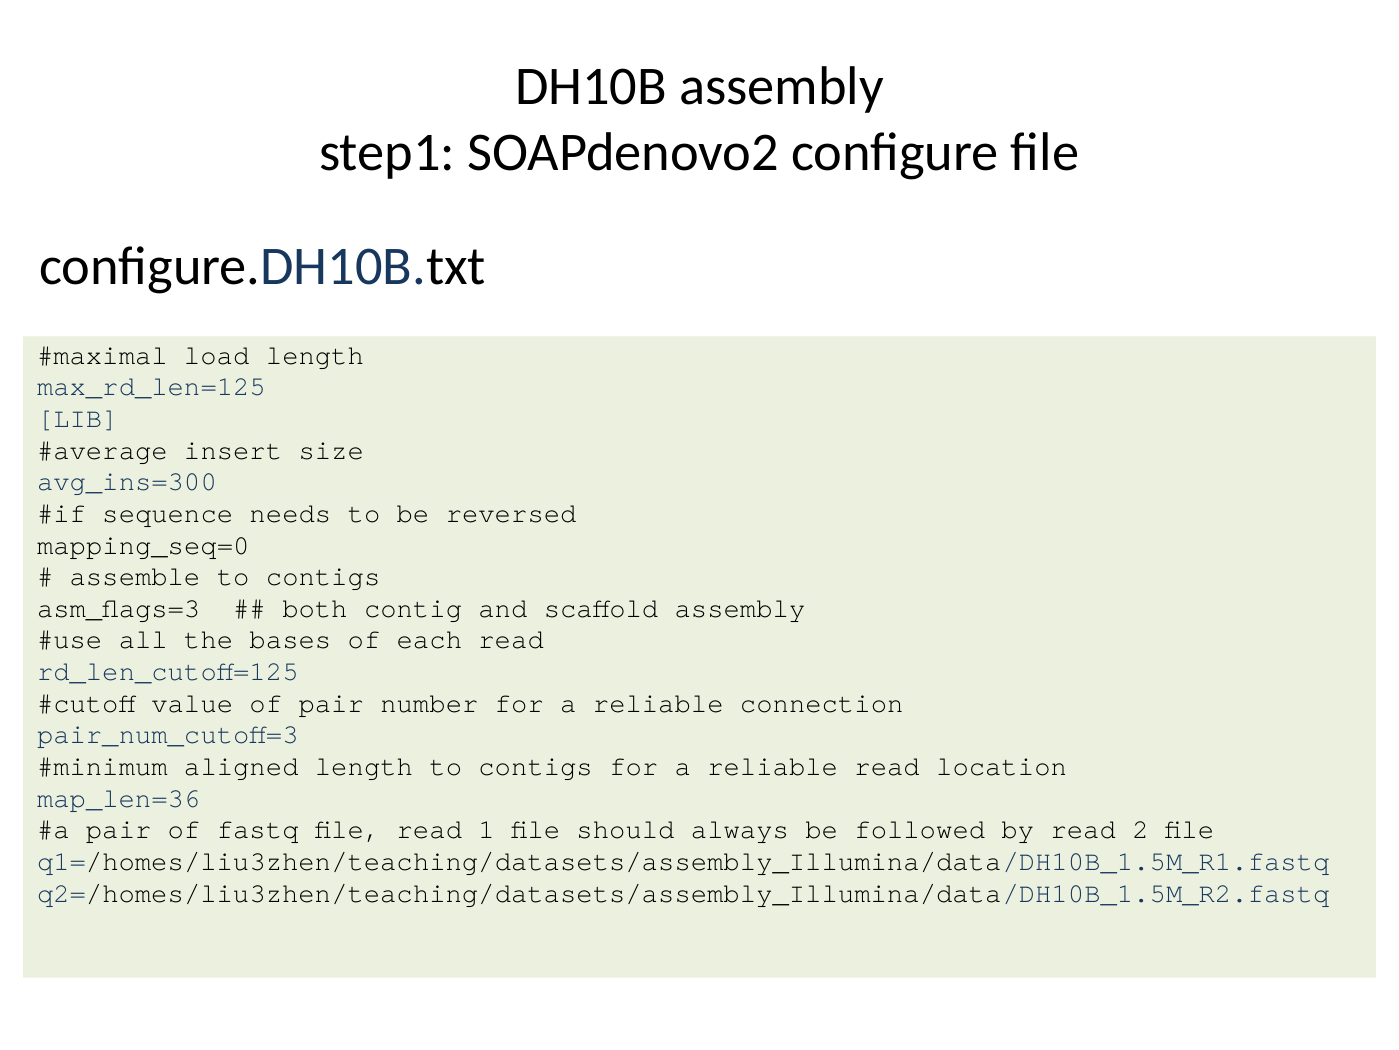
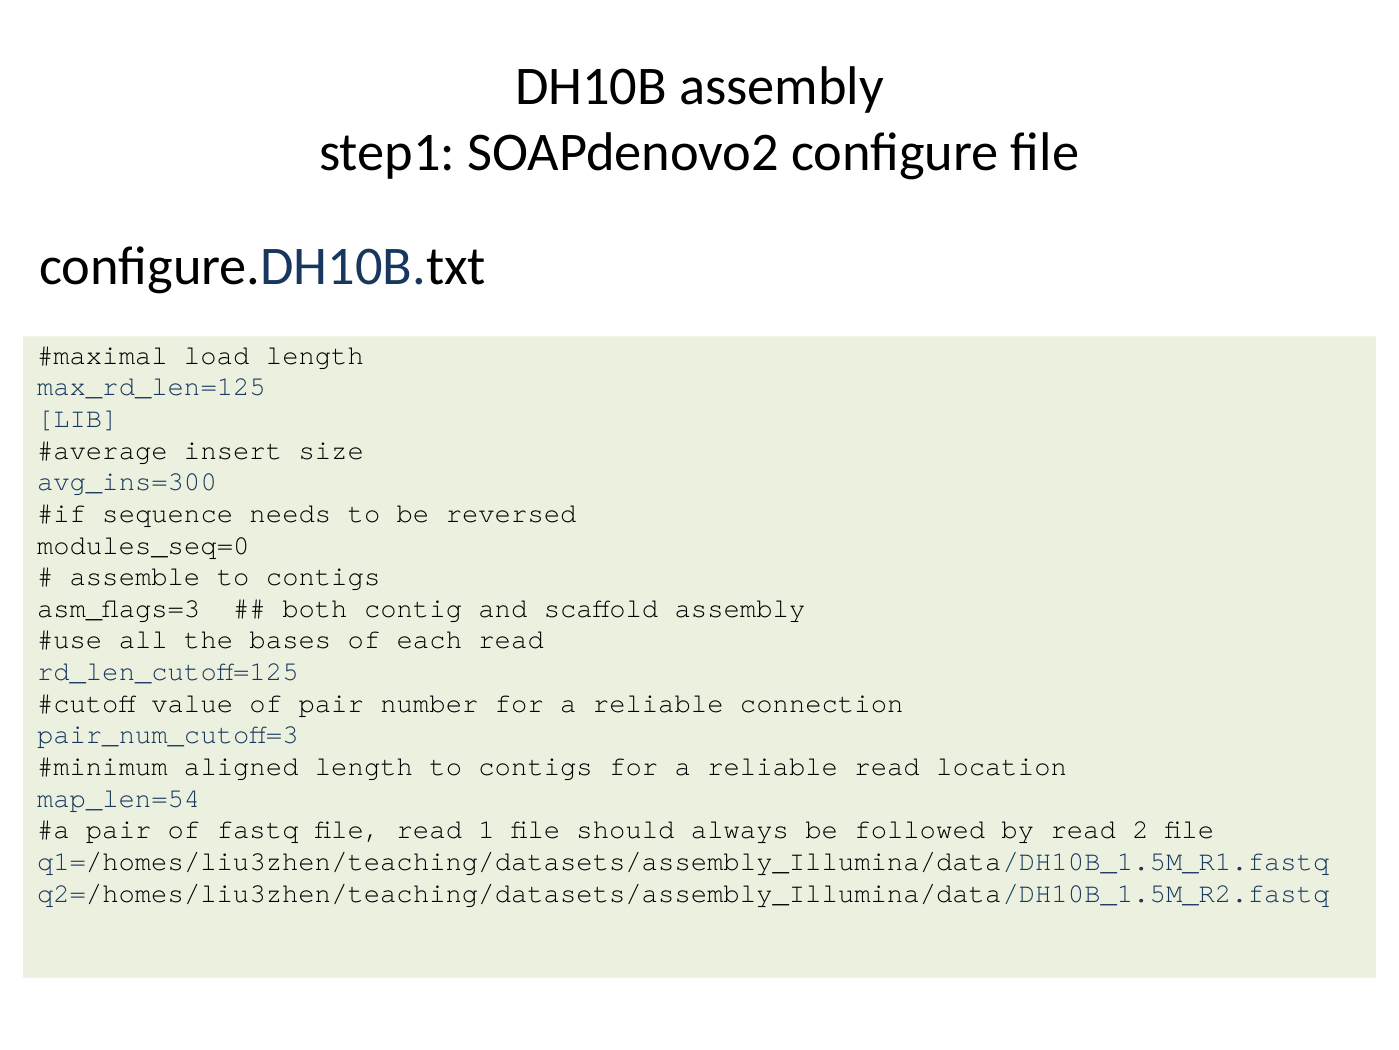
mapping_seq=0: mapping_seq=0 -> modules_seq=0
map_len=36: map_len=36 -> map_len=54
